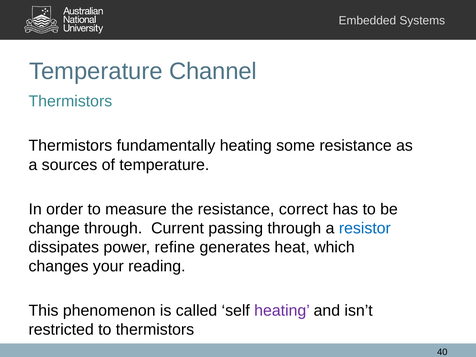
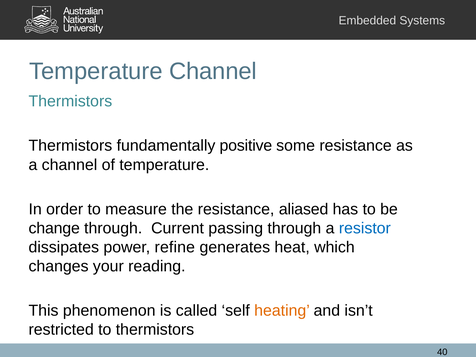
fundamentally heating: heating -> positive
a sources: sources -> channel
correct: correct -> aliased
heating at (282, 311) colour: purple -> orange
